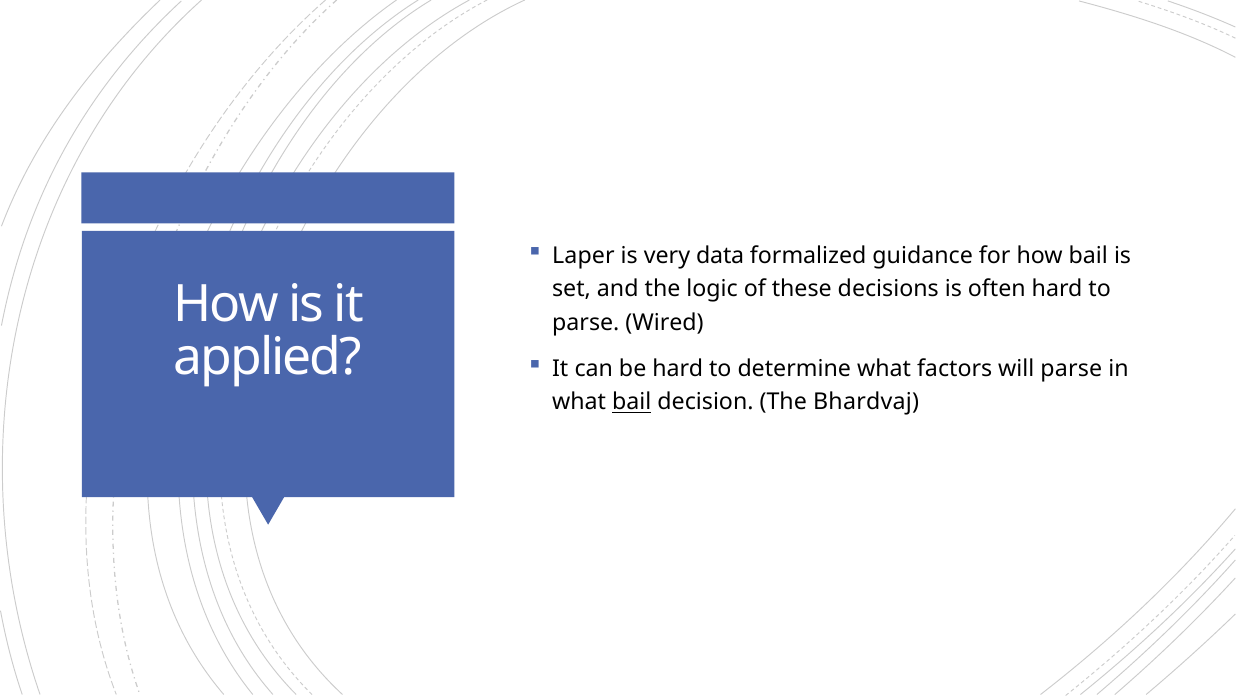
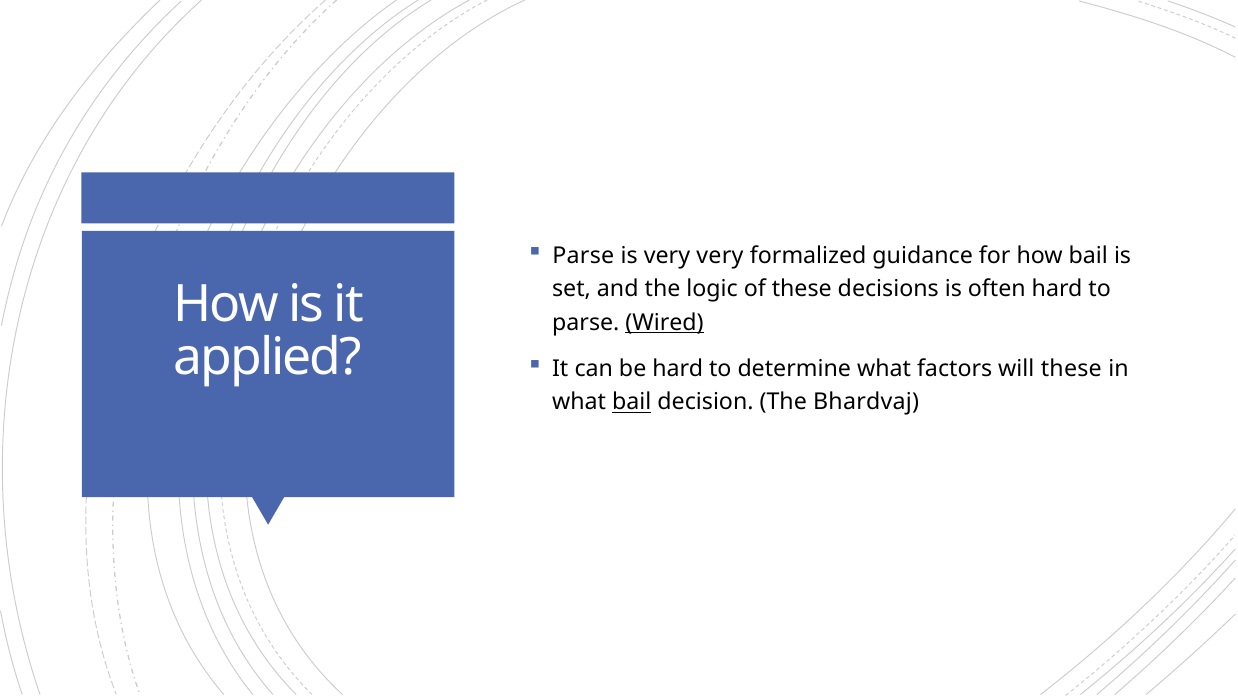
Laper at (583, 256): Laper -> Parse
very data: data -> very
Wired underline: none -> present
will parse: parse -> these
